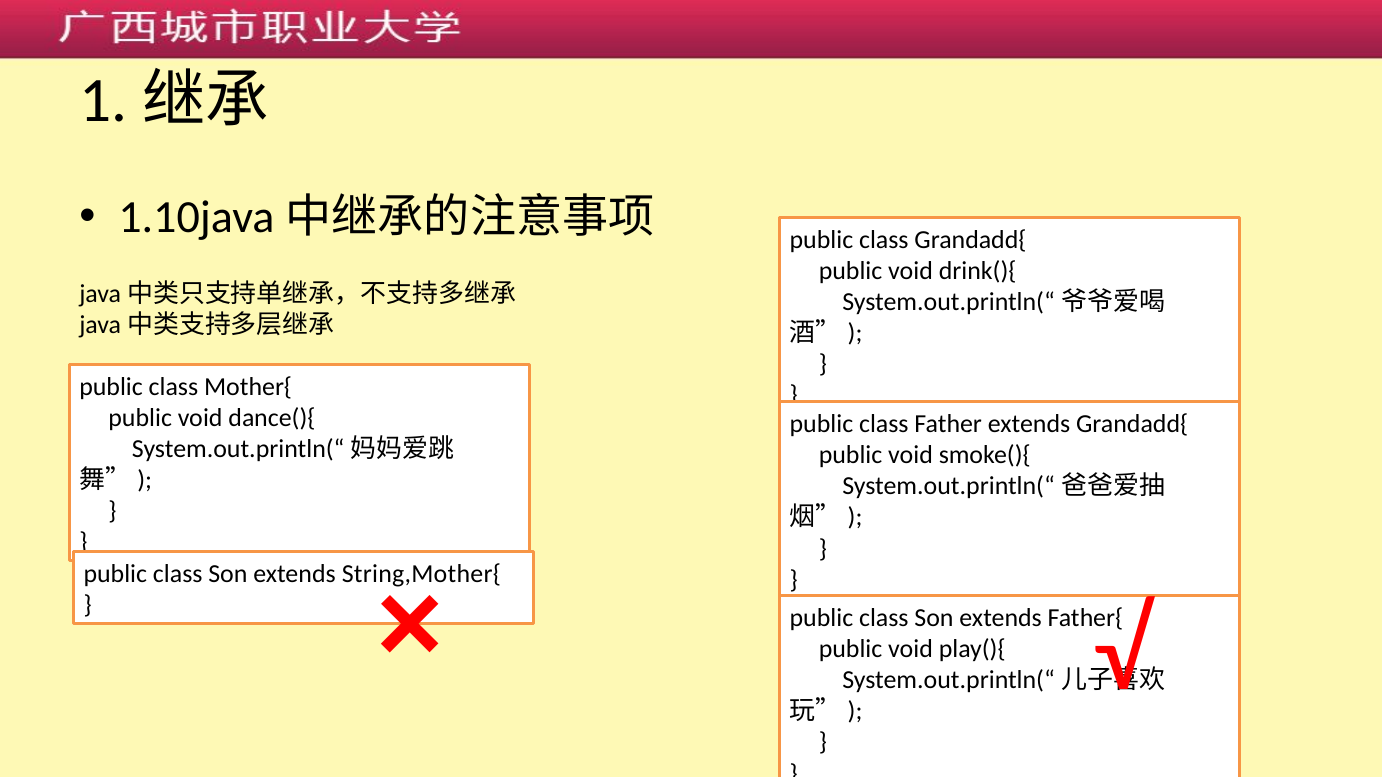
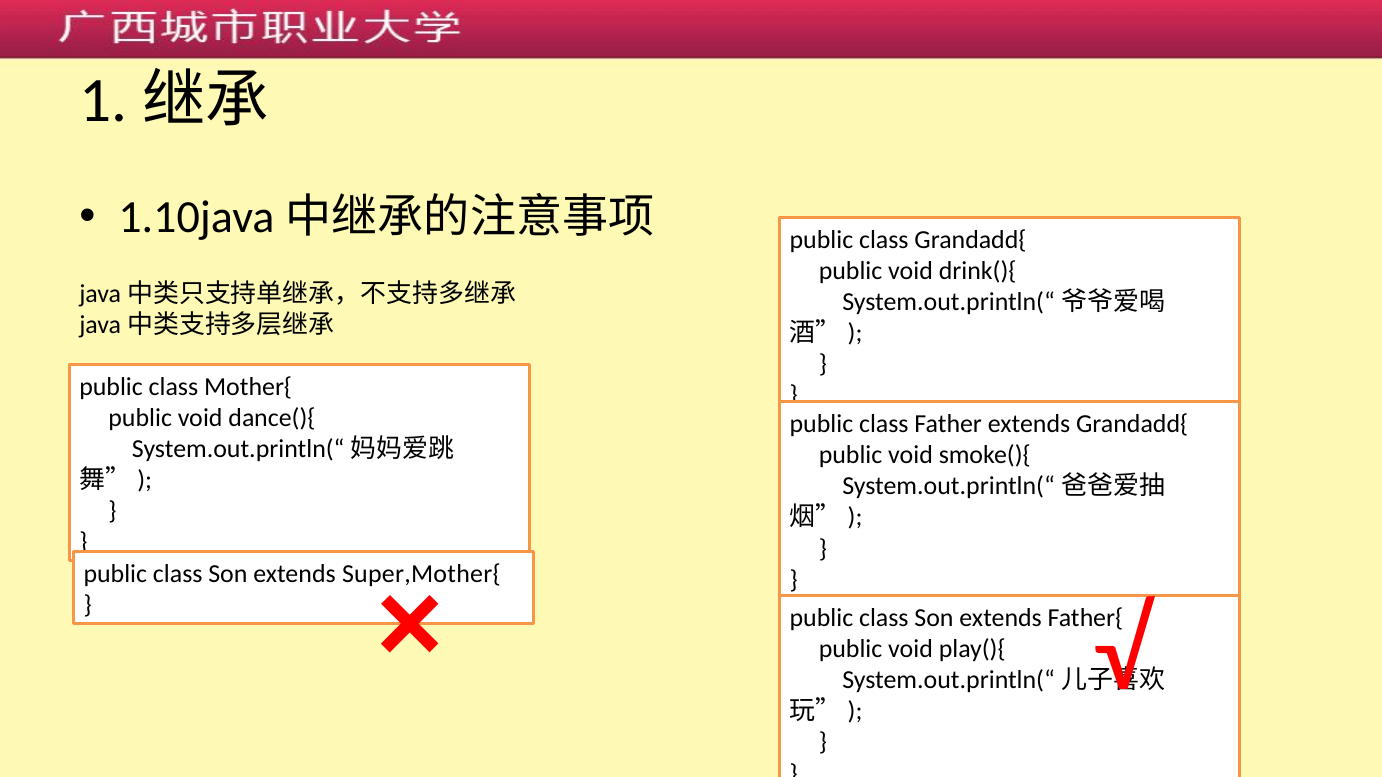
String,Mother{: String,Mother{ -> Super,Mother{
